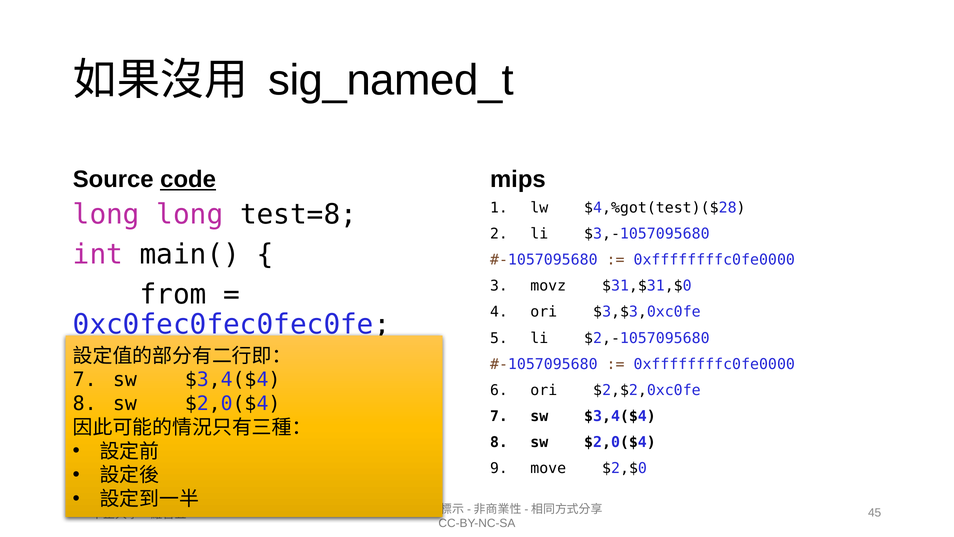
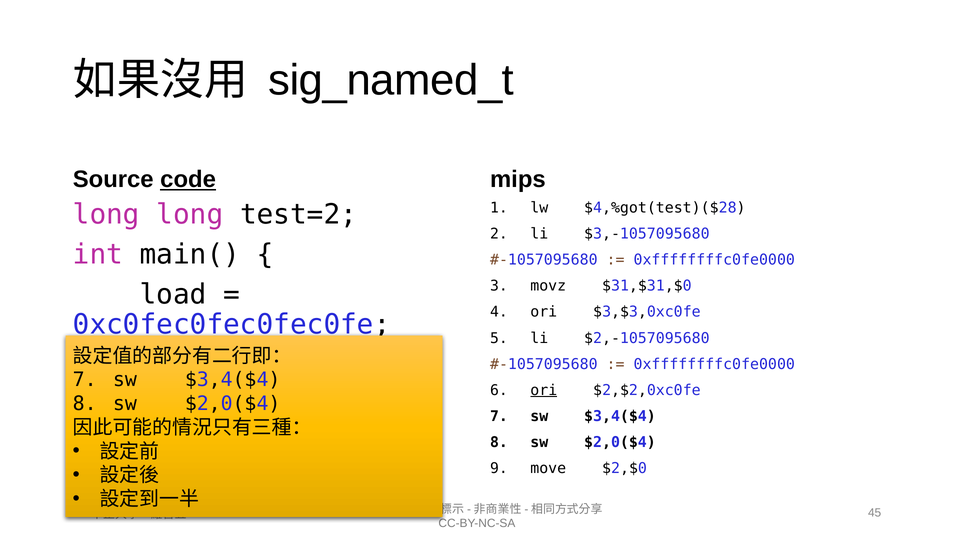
test=8: test=8 -> test=2
from: from -> load
ori at (544, 390) underline: none -> present
